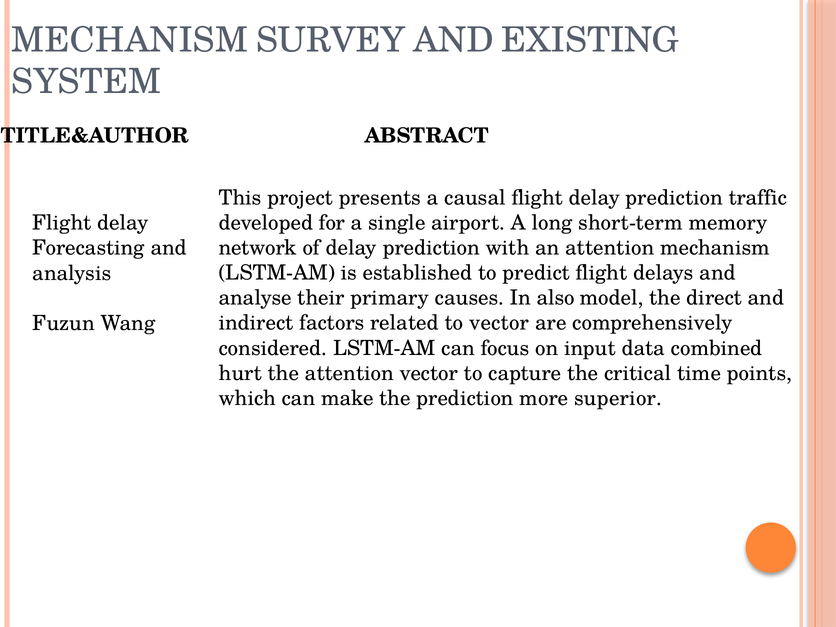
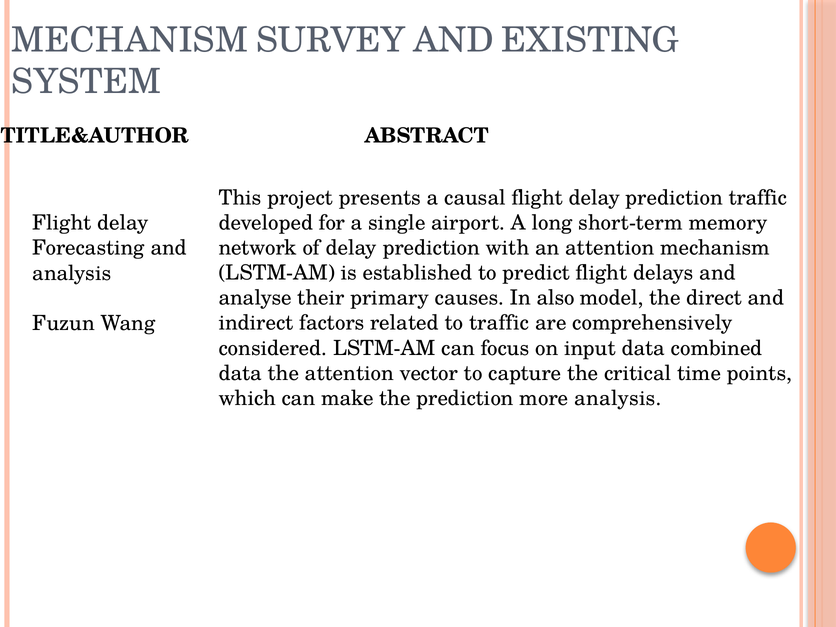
to vector: vector -> traffic
hurt at (240, 373): hurt -> data
more superior: superior -> analysis
